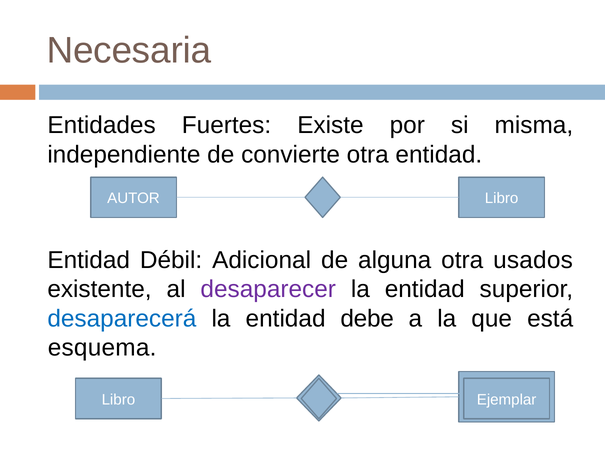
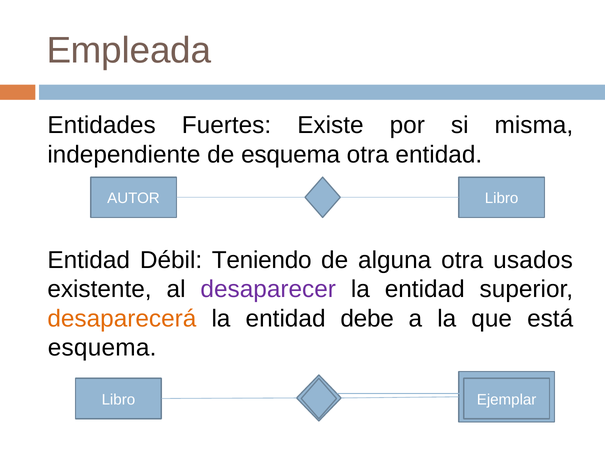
Necesaria: Necesaria -> Empleada
de convierte: convierte -> esquema
Adicional: Adicional -> Teniendo
desaparecerá colour: blue -> orange
